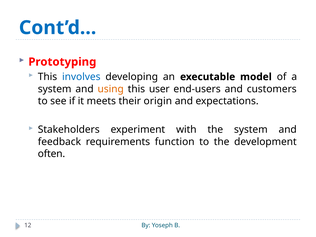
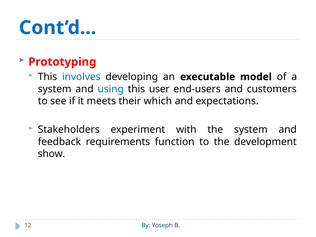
using colour: orange -> blue
origin: origin -> which
often: often -> show
